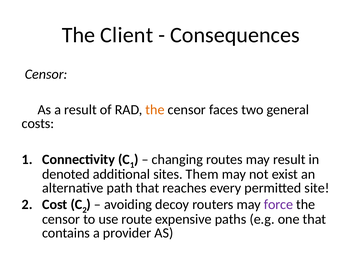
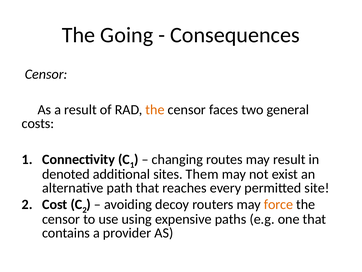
Client: Client -> Going
force colour: purple -> orange
route: route -> using
